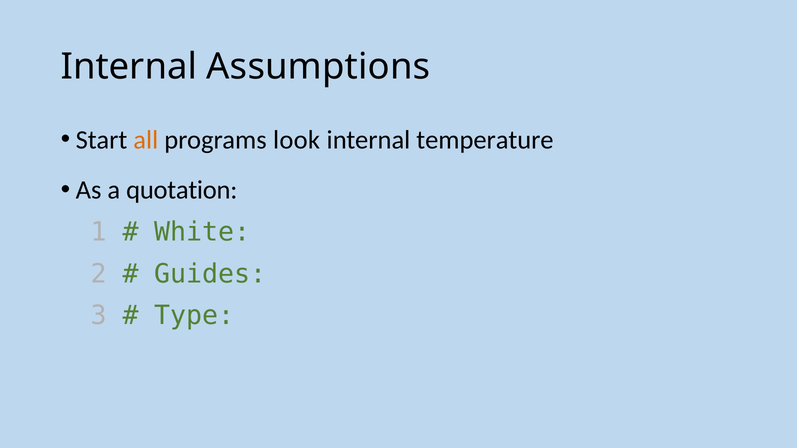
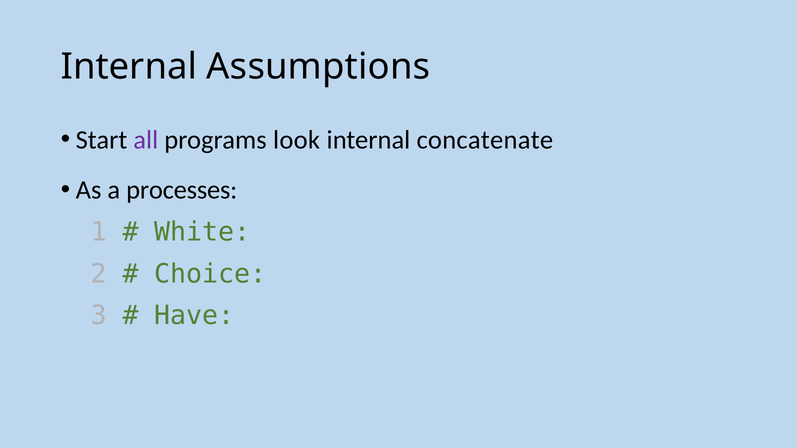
all colour: orange -> purple
temperature: temperature -> concatenate
quotation: quotation -> processes
Guides: Guides -> Choice
Type: Type -> Have
